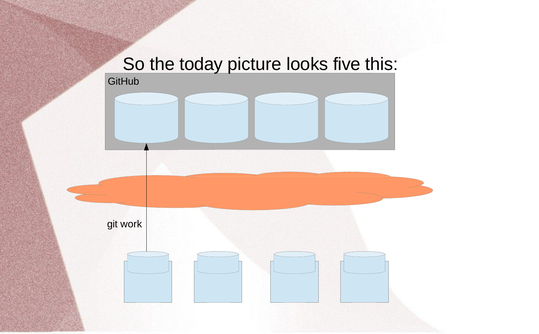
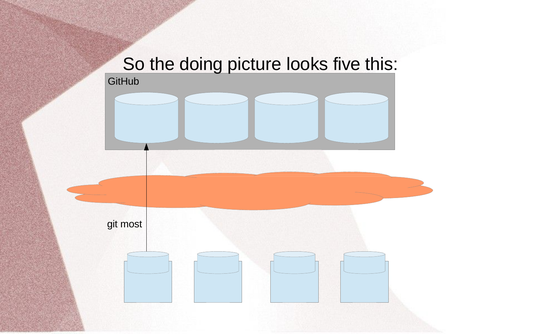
today: today -> doing
work: work -> most
